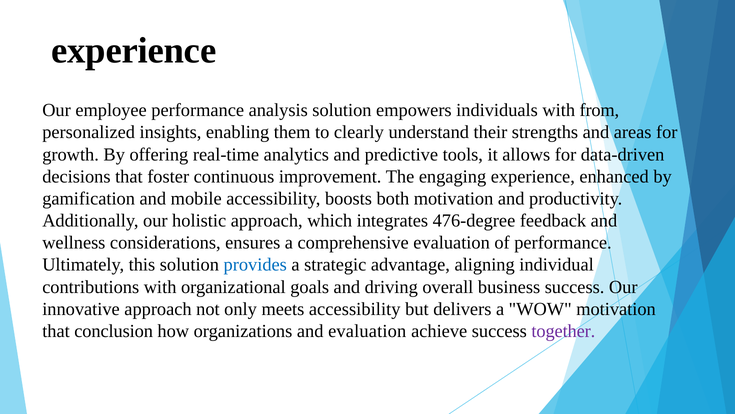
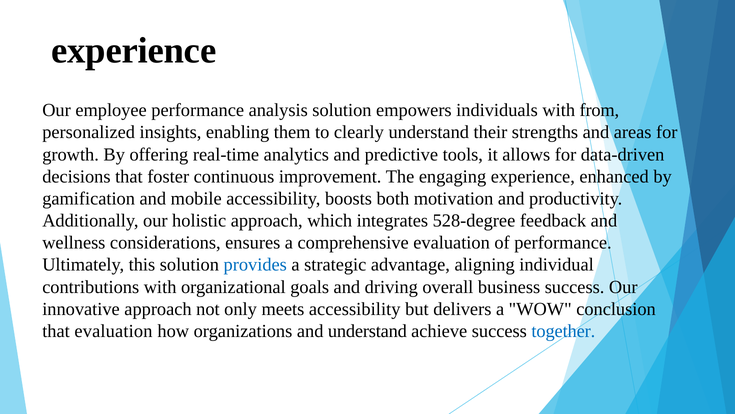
476-degree: 476-degree -> 528-degree
WOW motivation: motivation -> conclusion
that conclusion: conclusion -> evaluation
and evaluation: evaluation -> understand
together colour: purple -> blue
